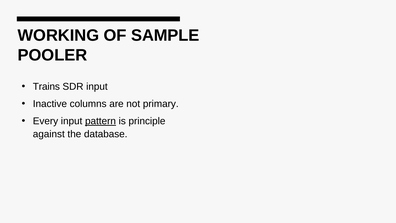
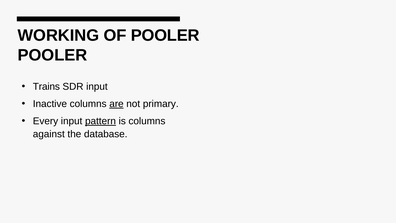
OF SAMPLE: SAMPLE -> POOLER
are underline: none -> present
is principle: principle -> columns
